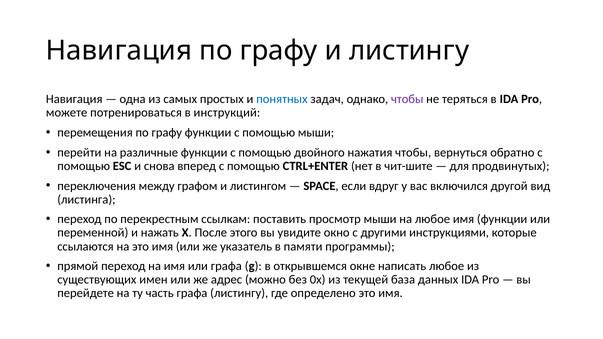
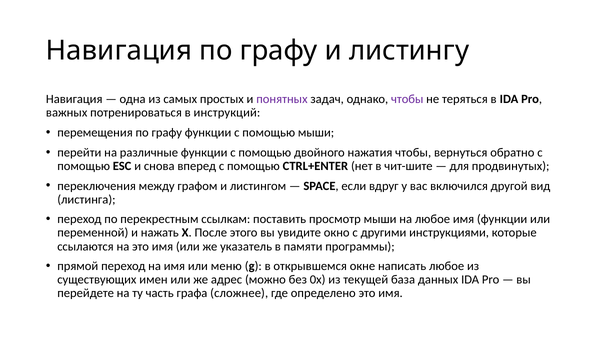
понятных colour: blue -> purple
можете: можете -> важных
или графа: графа -> меню
графа листингу: листингу -> сложнее
